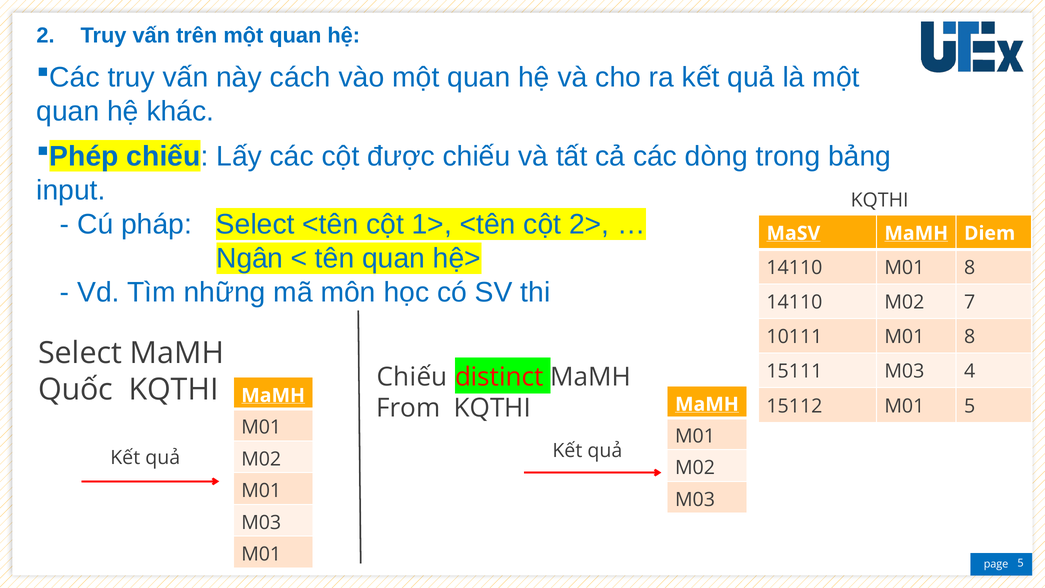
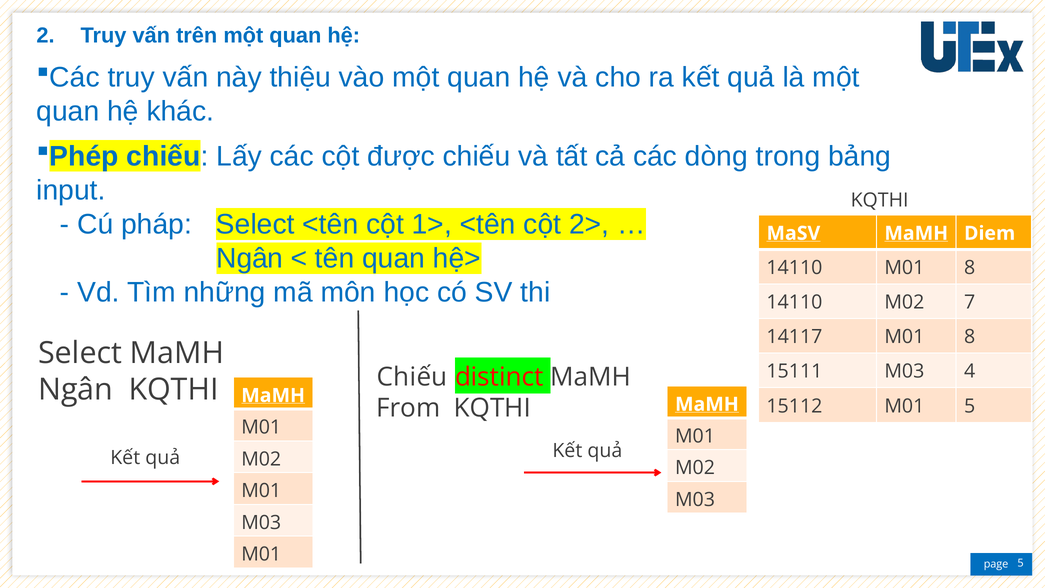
cách: cách -> thiệu
10111: 10111 -> 14117
Quốc at (76, 390): Quốc -> Ngân
